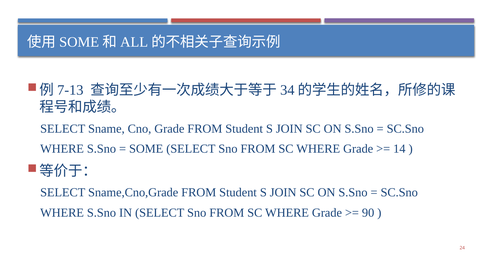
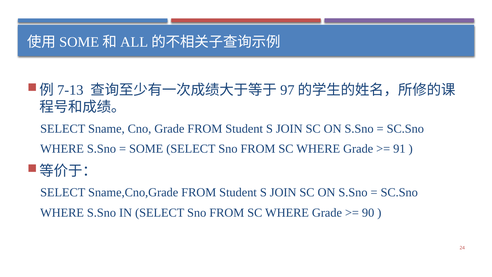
34: 34 -> 97
14: 14 -> 91
